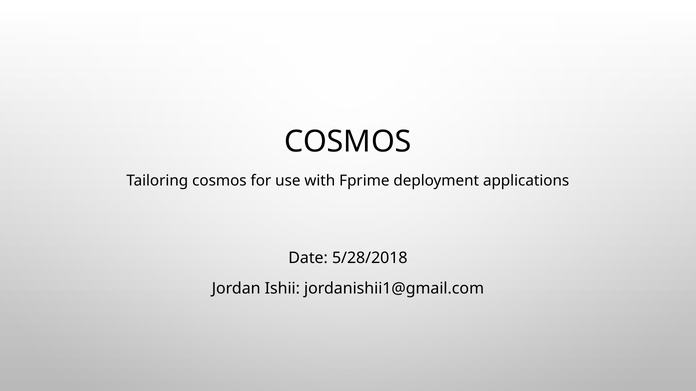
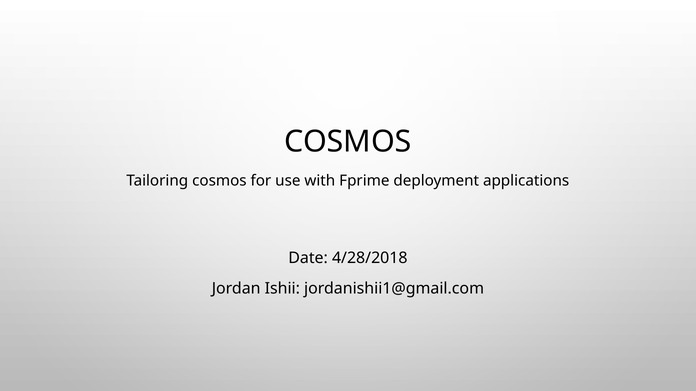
5/28/2018: 5/28/2018 -> 4/28/2018
